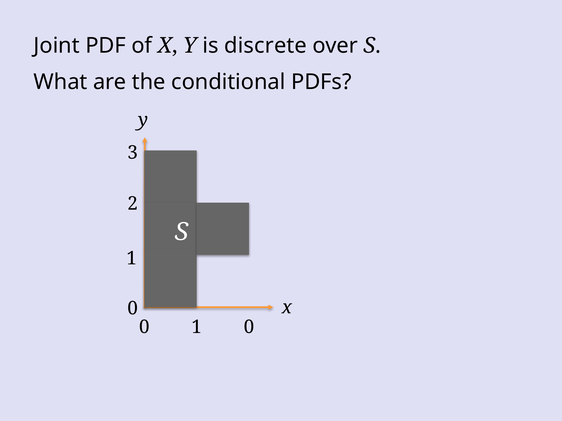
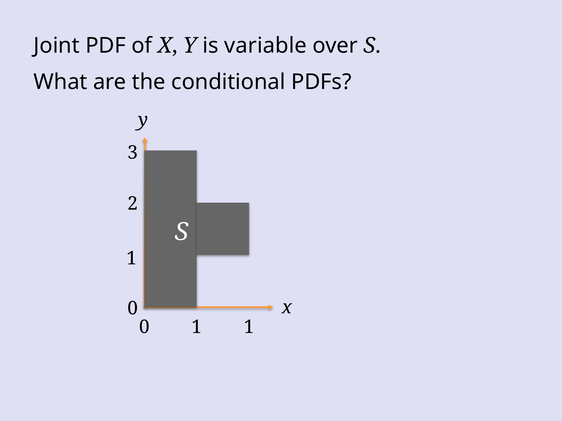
discrete: discrete -> variable
0 1 0: 0 -> 1
